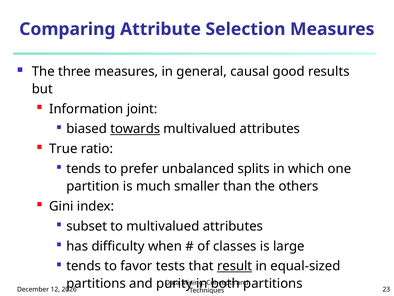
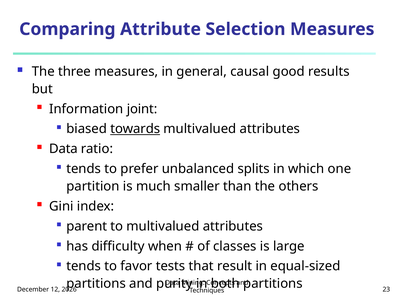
True at (63, 149): True -> Data
subset: subset -> parent
result underline: present -> none
